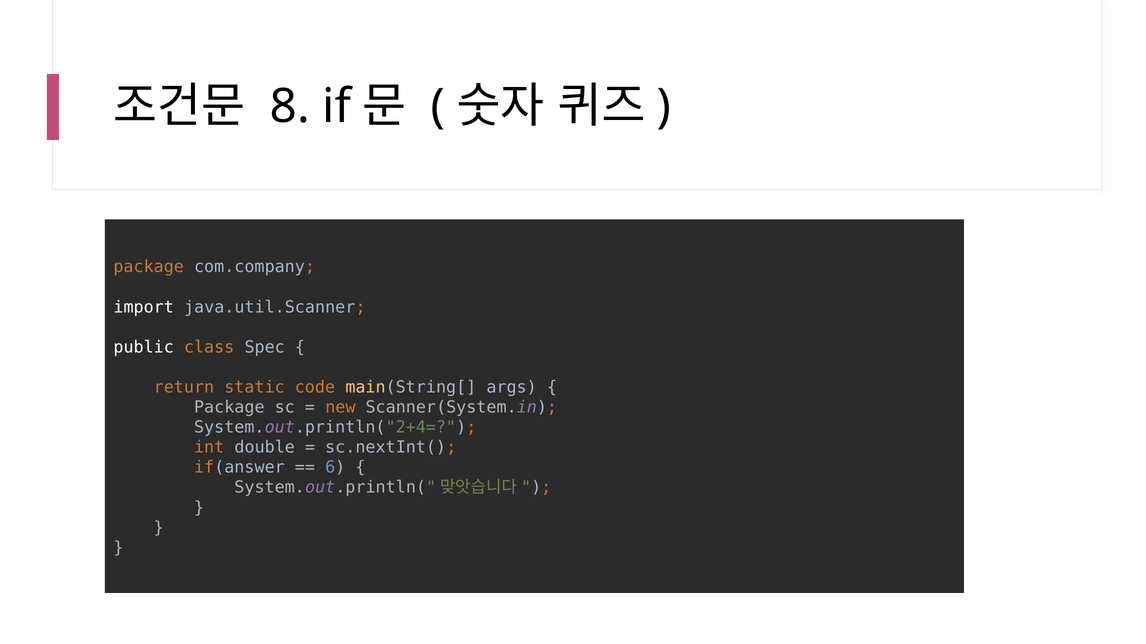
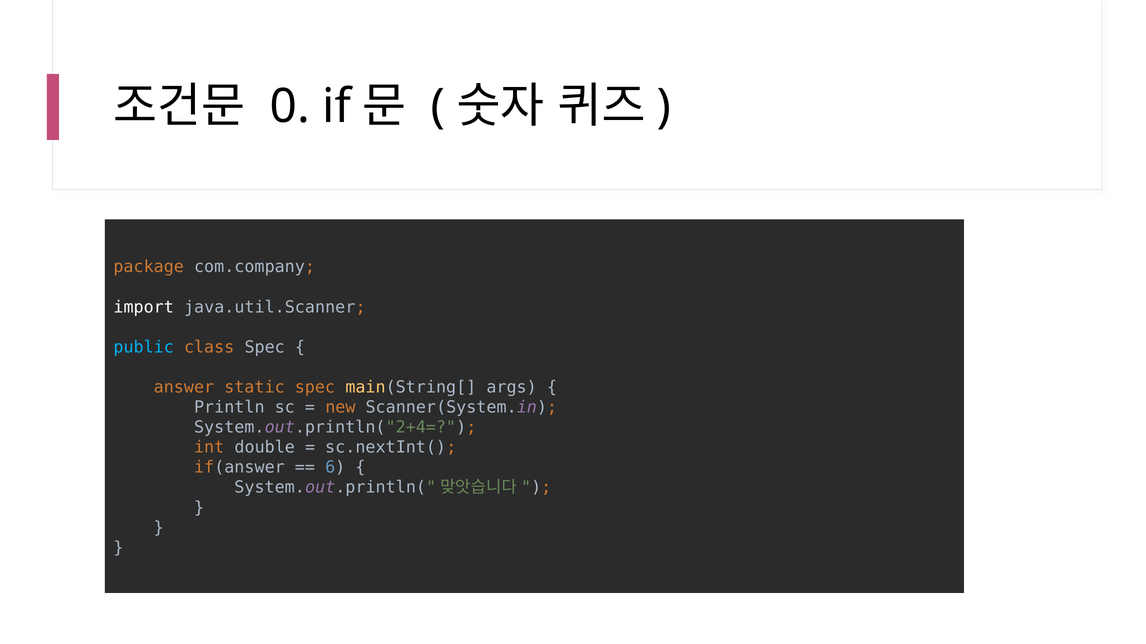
8: 8 -> 0
public colour: white -> light blue
return: return -> answer
static code: code -> spec
Package at (229, 408): Package -> Println
